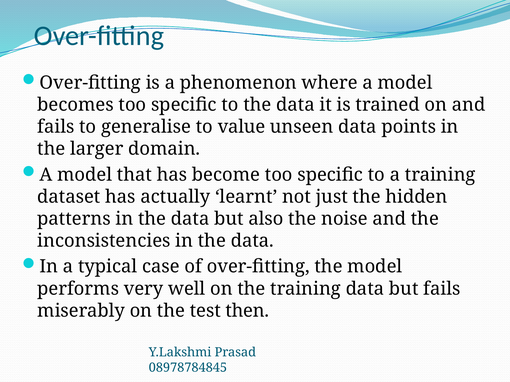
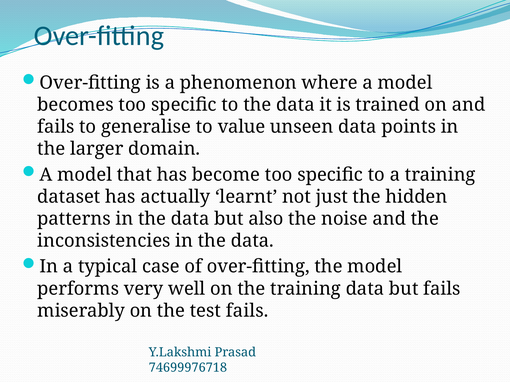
test then: then -> fails
08978784845: 08978784845 -> 74699976718
